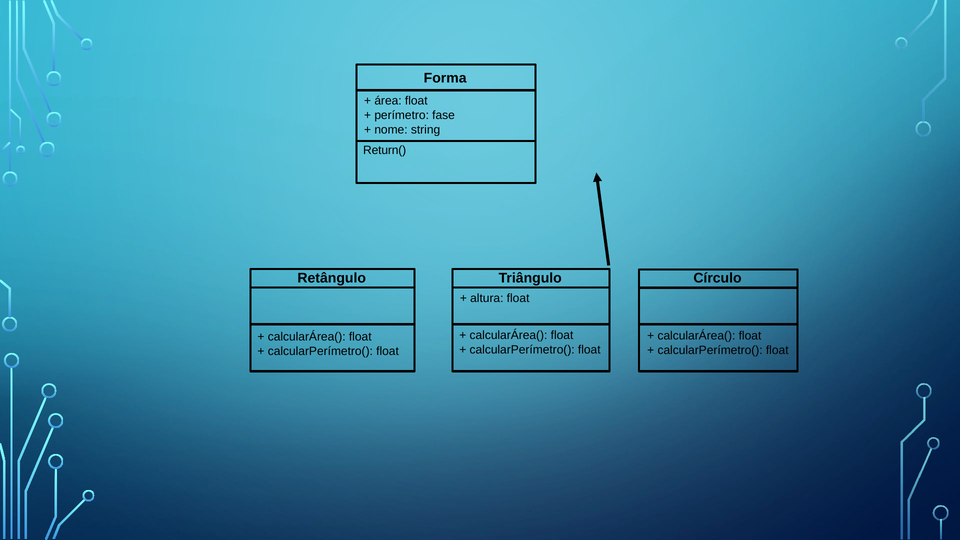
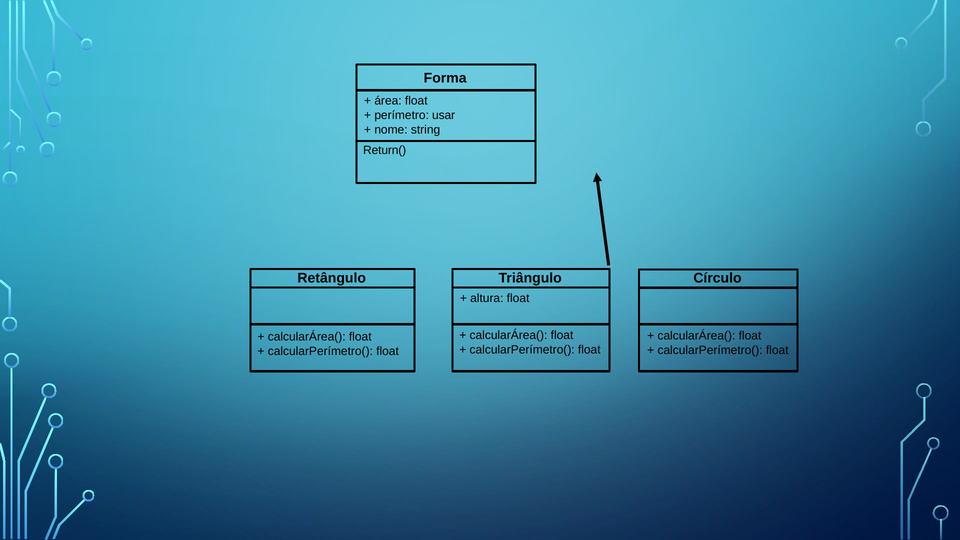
fase: fase -> usar
